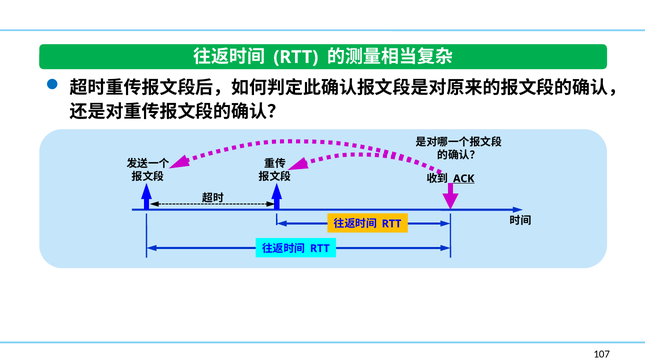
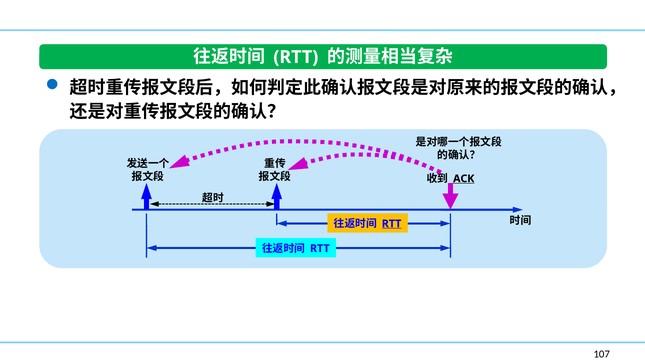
RTT at (392, 224) underline: none -> present
